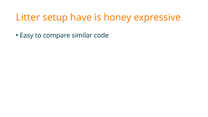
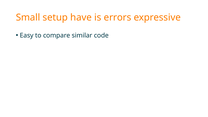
Litter: Litter -> Small
honey: honey -> errors
